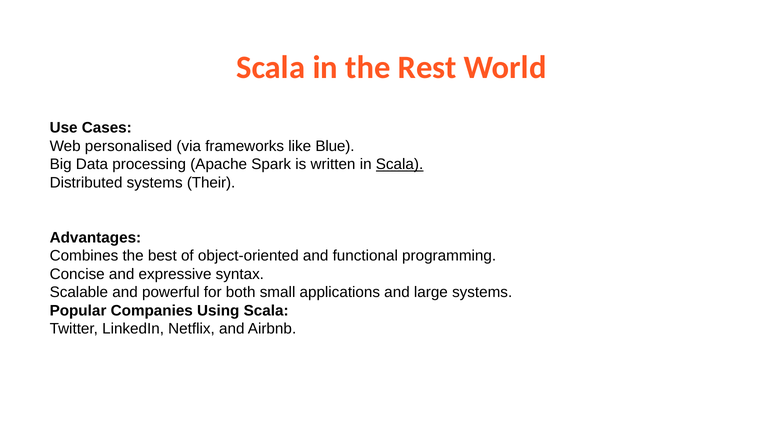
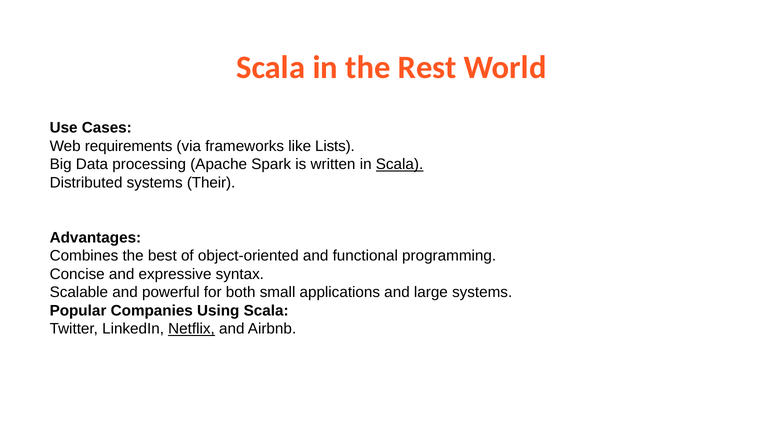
personalised: personalised -> requirements
Blue: Blue -> Lists
Netflix underline: none -> present
